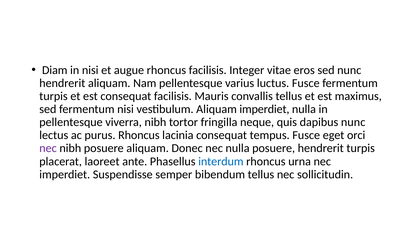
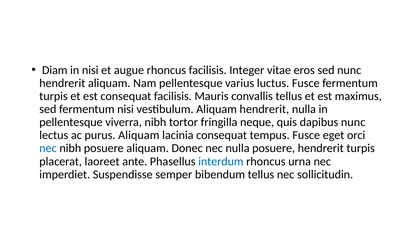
Aliquam imperdiet: imperdiet -> hendrerit
purus Rhoncus: Rhoncus -> Aliquam
nec at (48, 148) colour: purple -> blue
